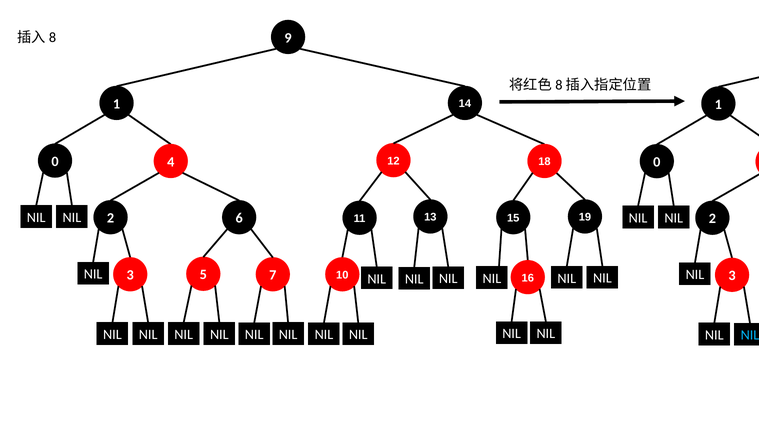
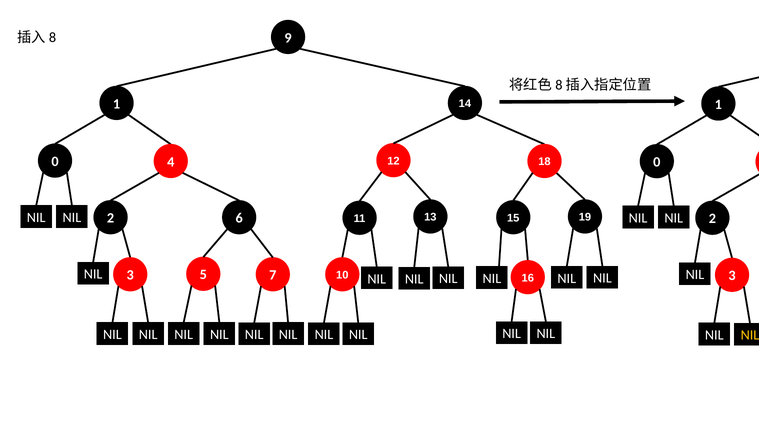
NIL at (750, 335) colour: light blue -> yellow
